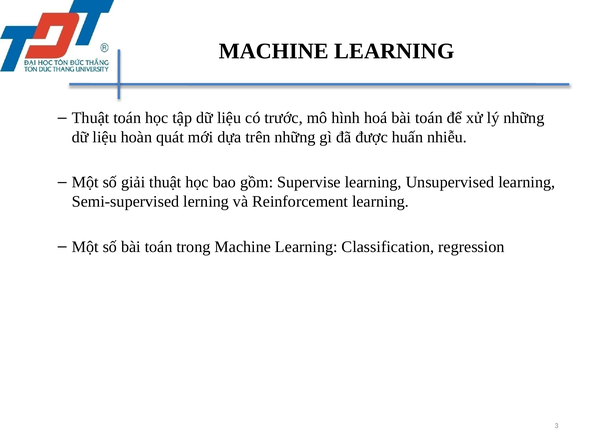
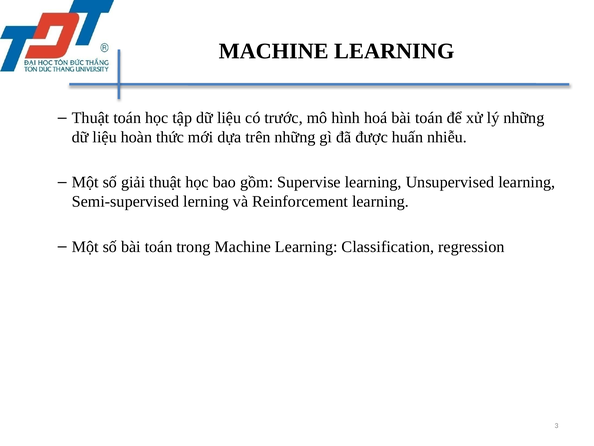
quát: quát -> thức
